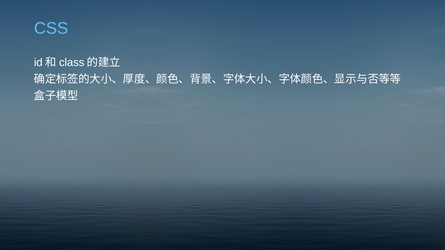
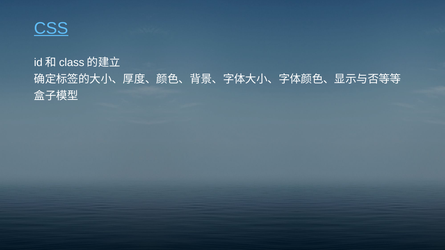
CSS underline: none -> present
